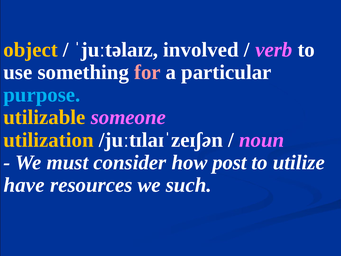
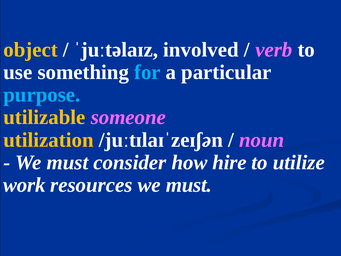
for colour: pink -> light blue
post: post -> hire
have: have -> work
resources we such: such -> must
